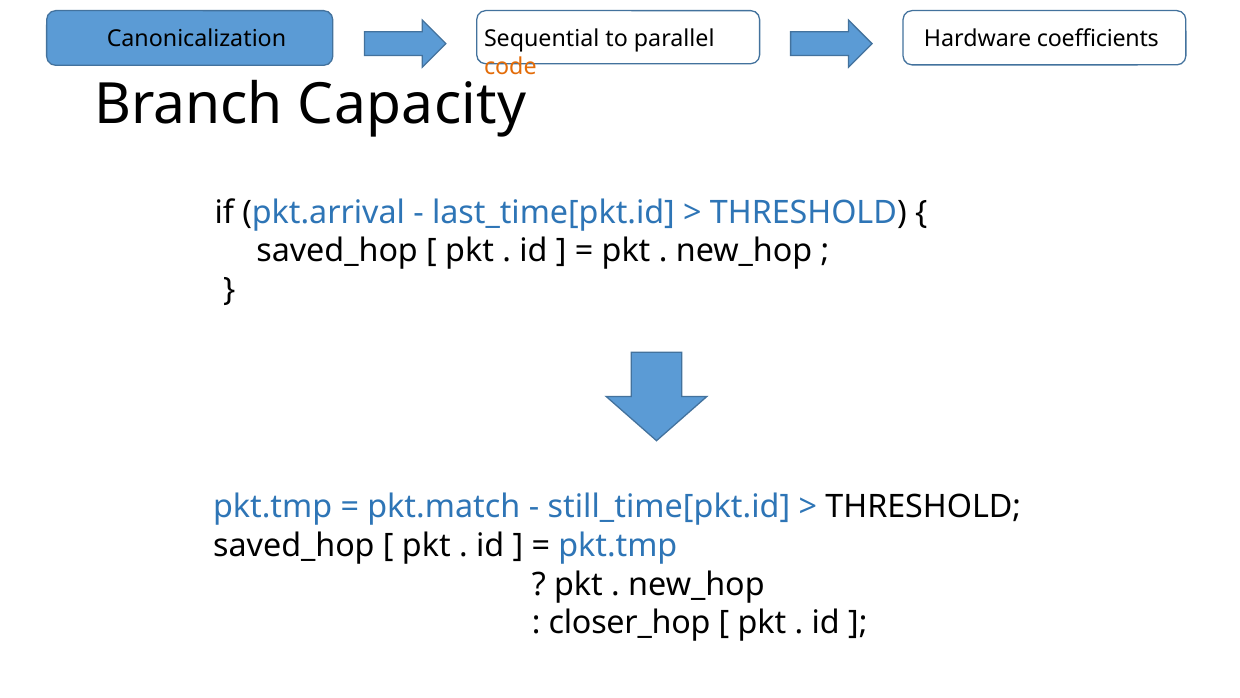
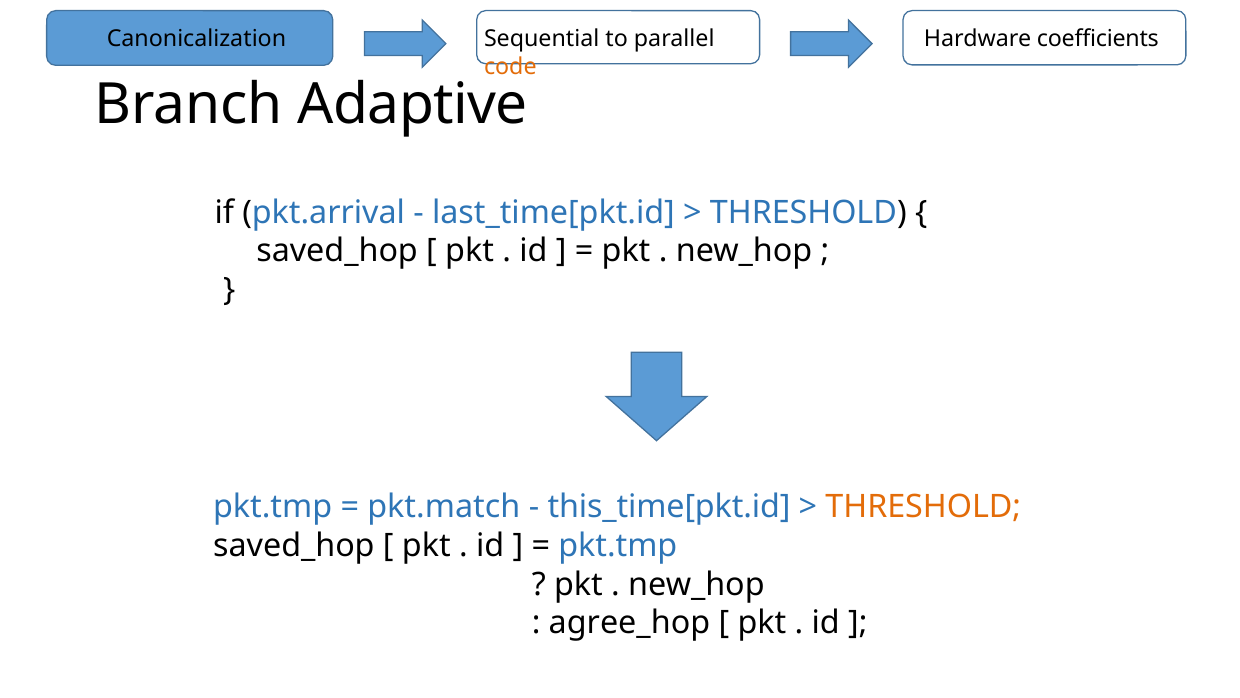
Capacity: Capacity -> Adaptive
still_time[pkt.id: still_time[pkt.id -> this_time[pkt.id
THRESHOLD at (923, 507) colour: black -> orange
closer_hop: closer_hop -> agree_hop
